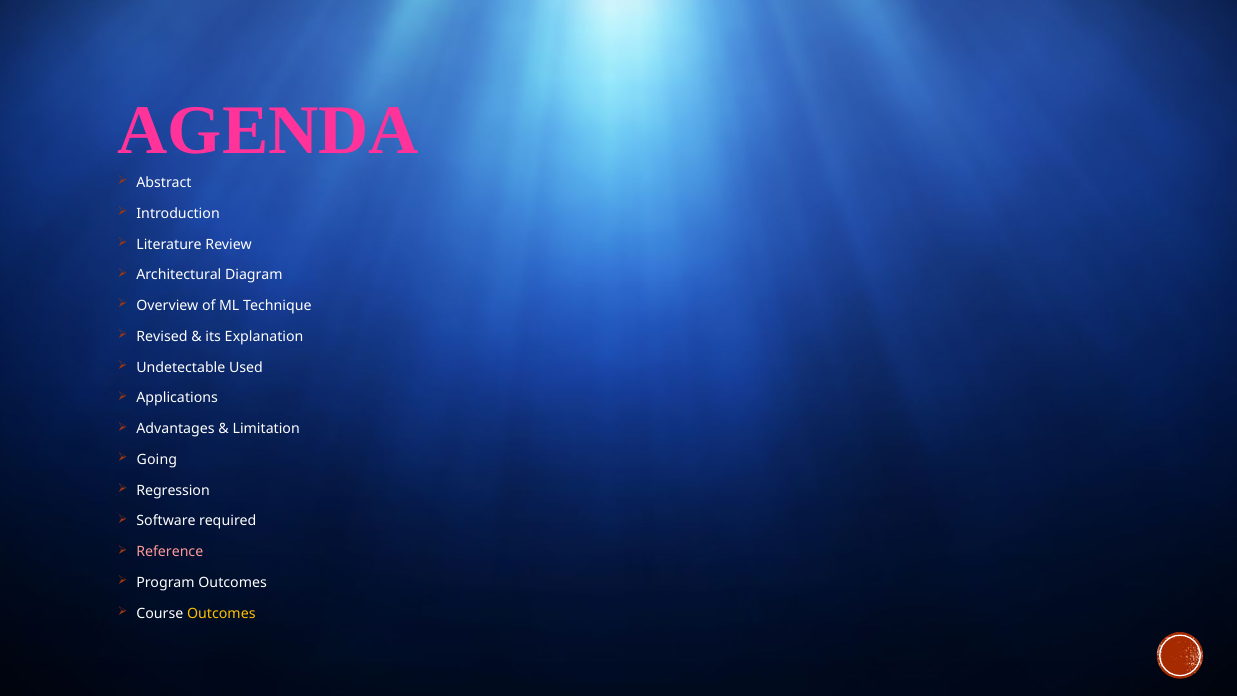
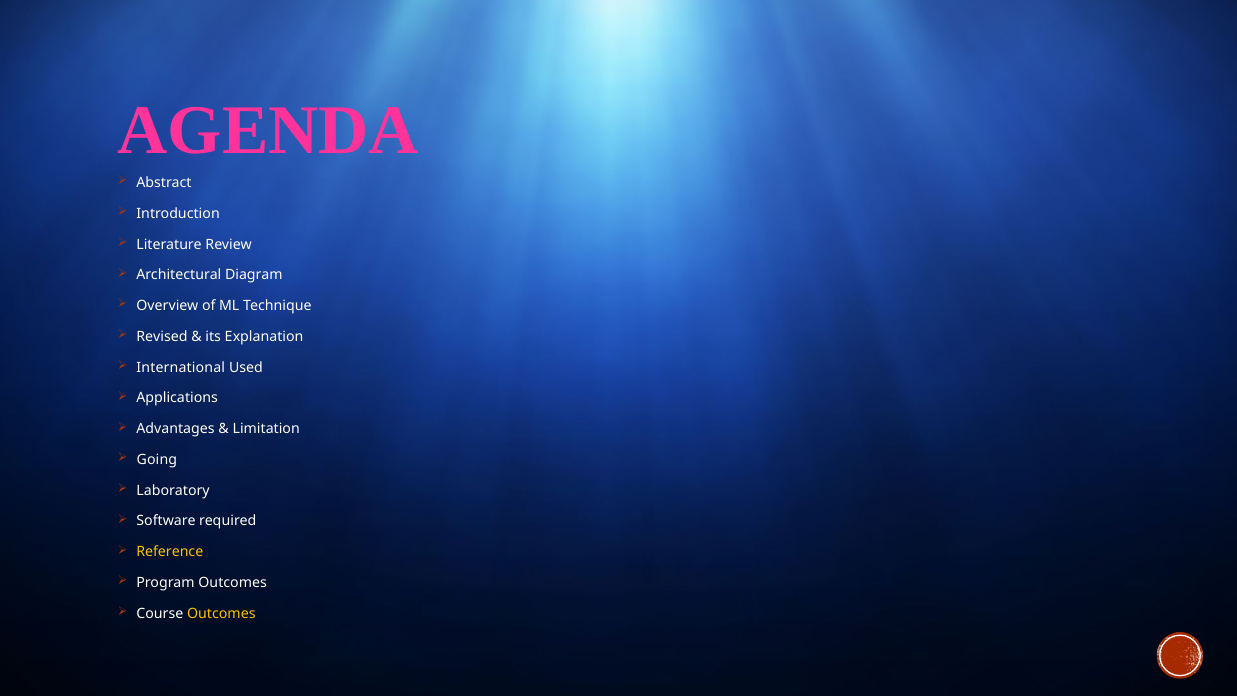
Undetectable: Undetectable -> International
Regression: Regression -> Laboratory
Reference colour: pink -> yellow
